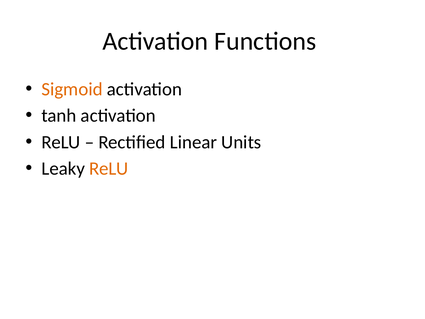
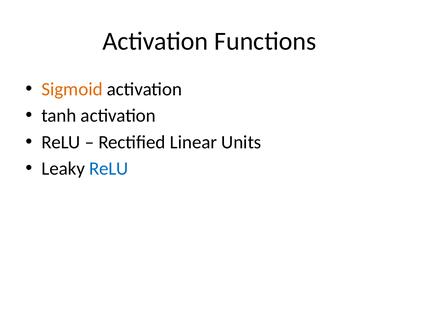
ReLU at (109, 169) colour: orange -> blue
